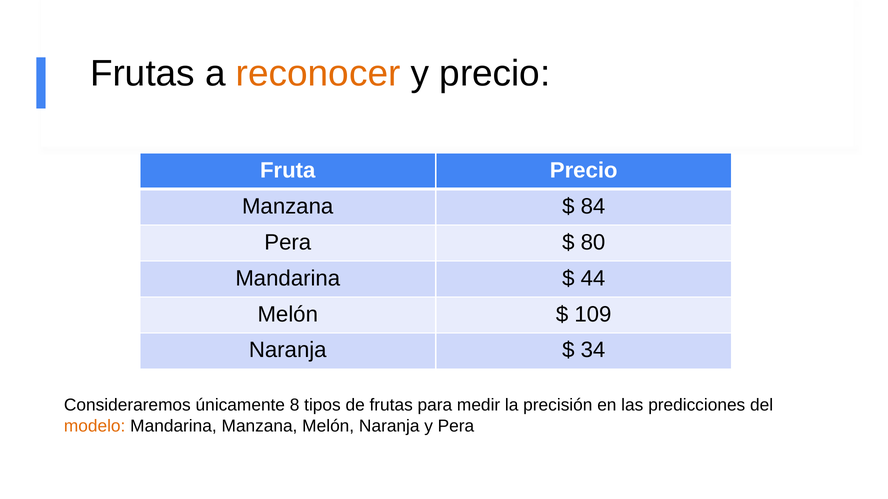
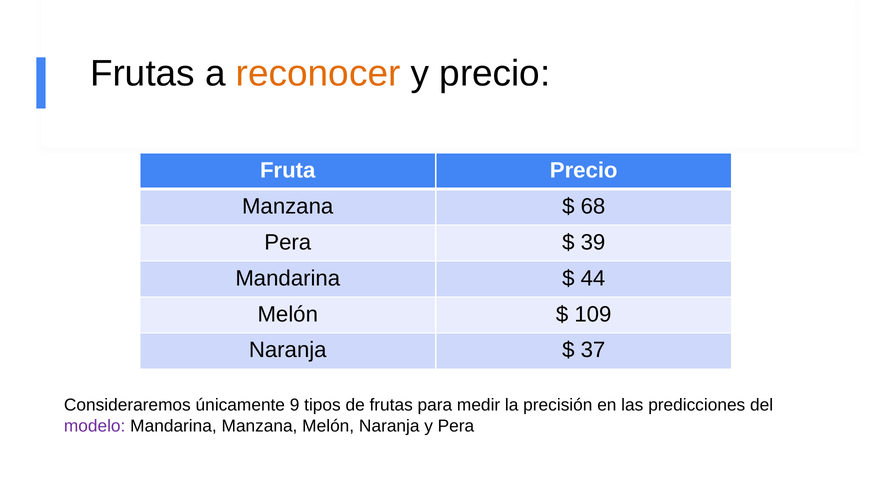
84: 84 -> 68
80: 80 -> 39
34: 34 -> 37
8: 8 -> 9
modelo colour: orange -> purple
